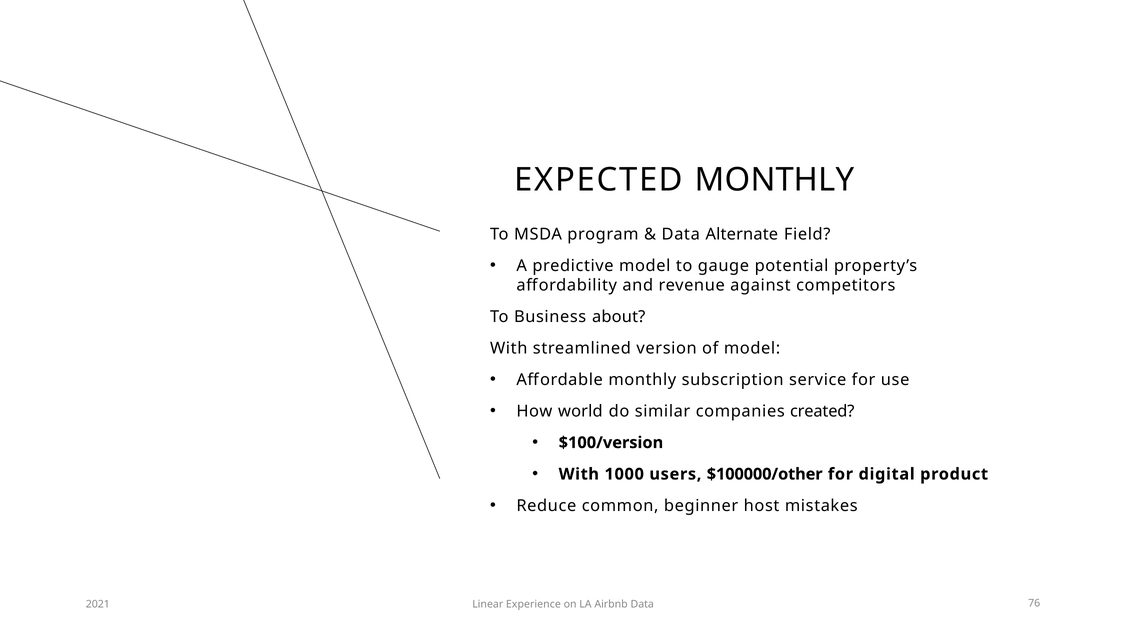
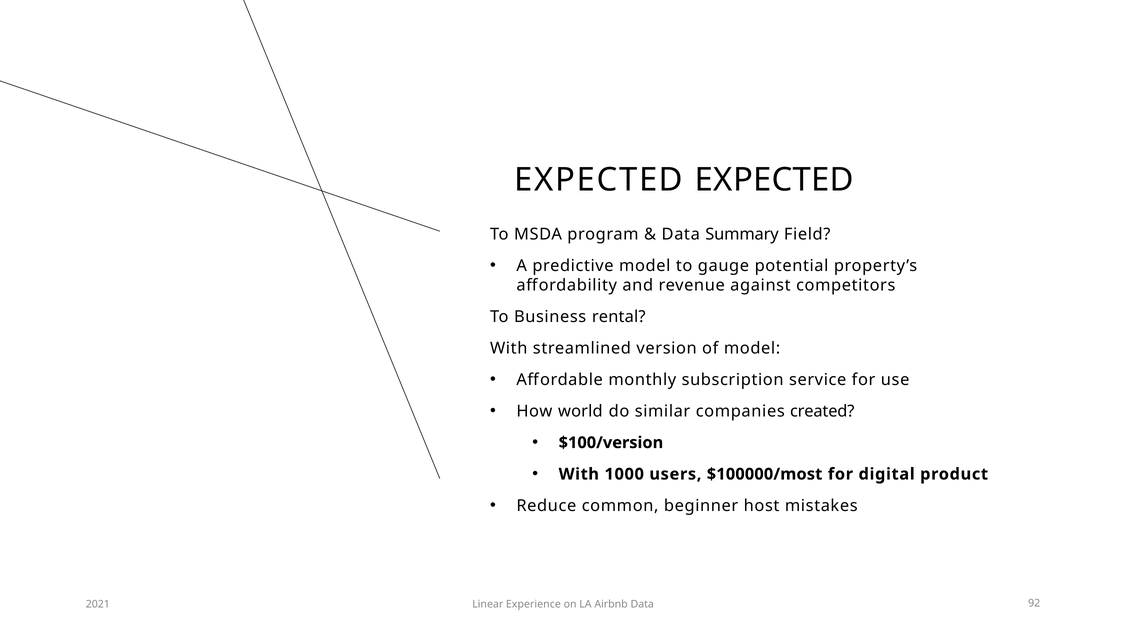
EXPECTED MONTHLY: MONTHLY -> EXPECTED
Alternate: Alternate -> Summary
about: about -> rental
$100000/other: $100000/other -> $100000/most
76: 76 -> 92
